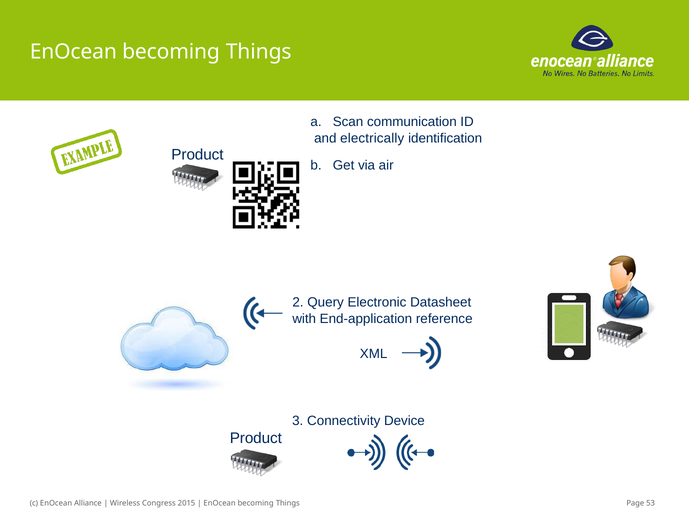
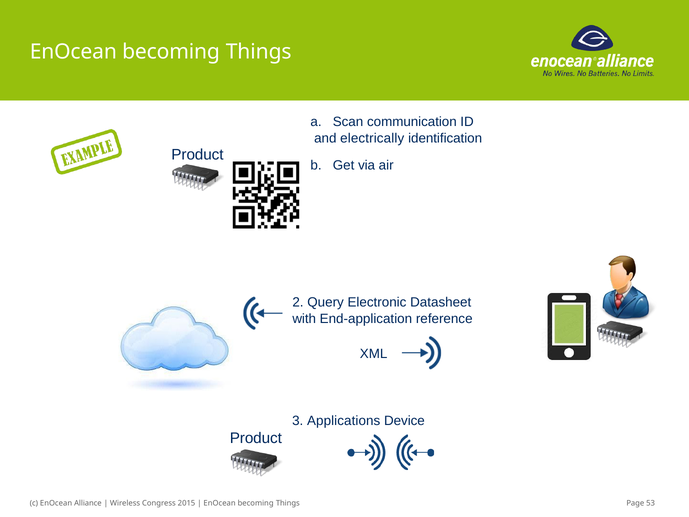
Connectivity: Connectivity -> Applications
